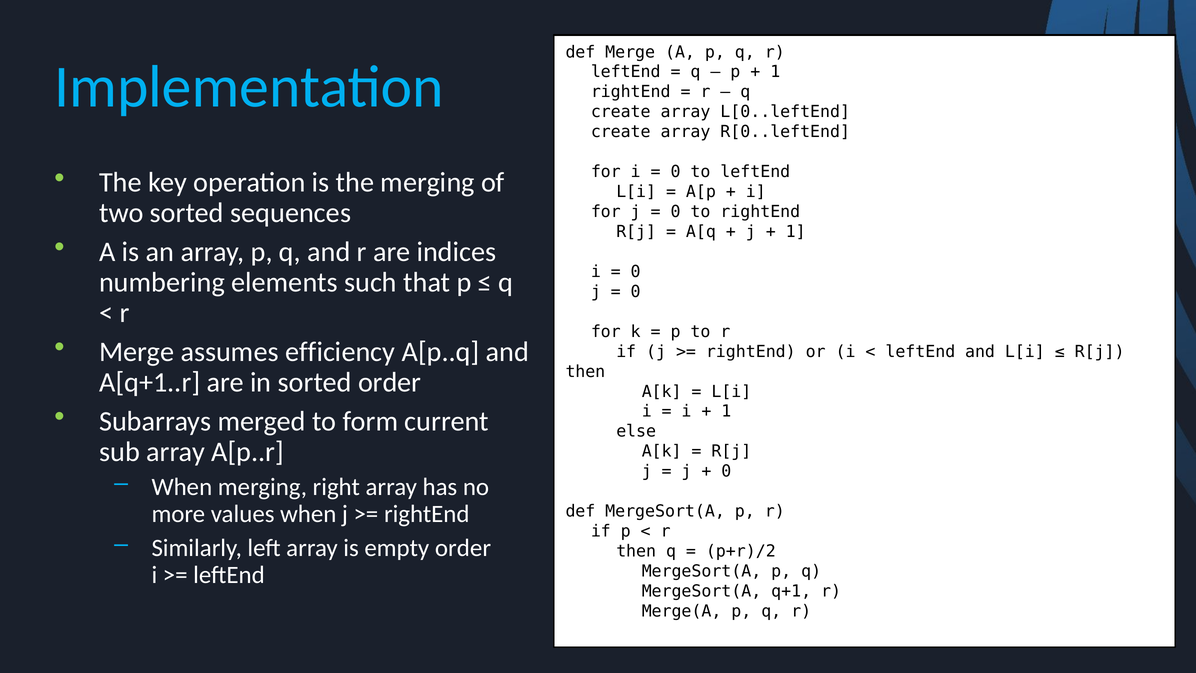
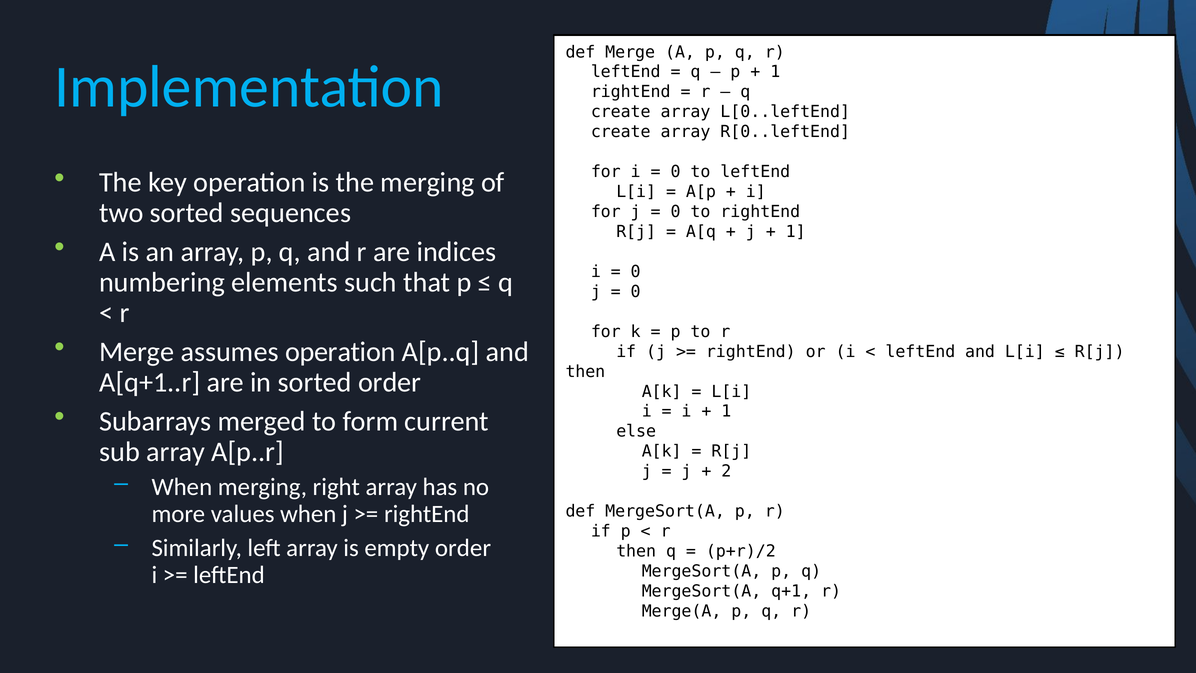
assumes efficiency: efficiency -> operation
0 at (726, 471): 0 -> 2
